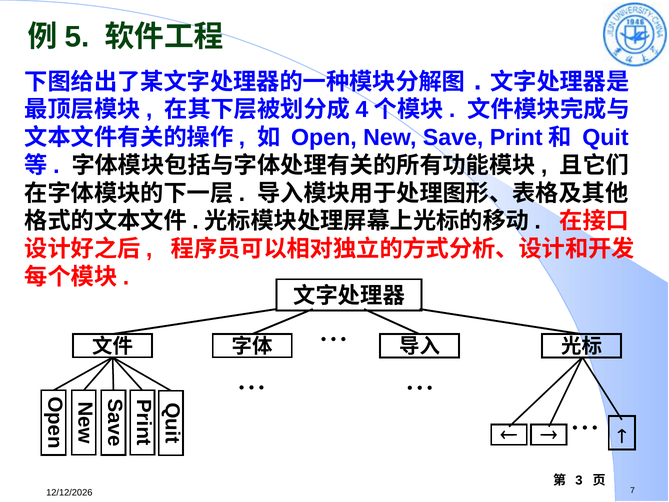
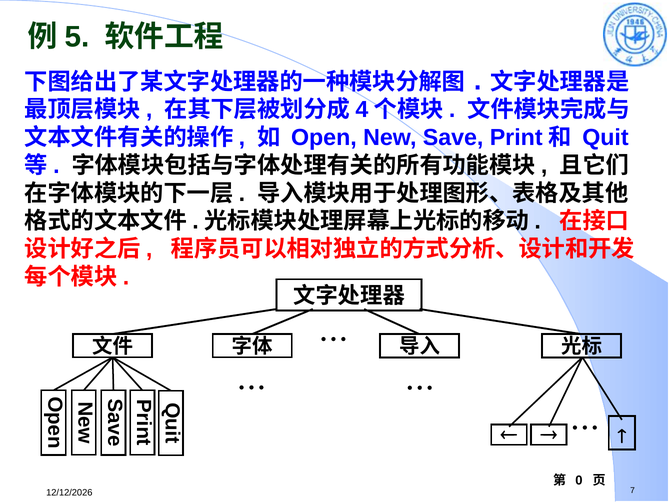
3: 3 -> 0
